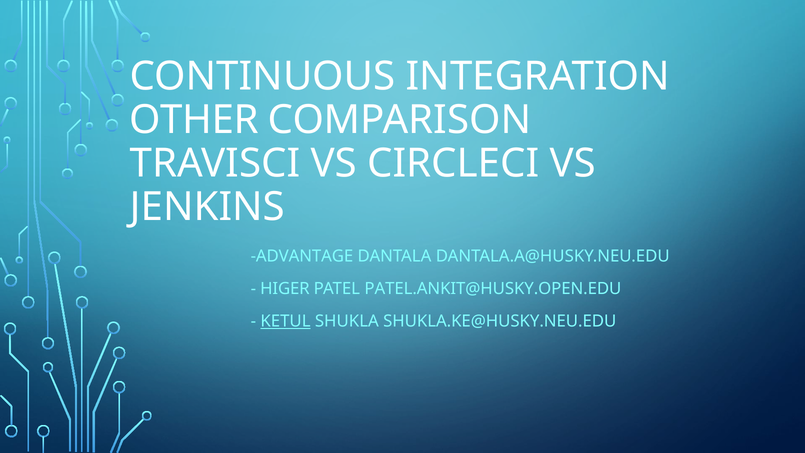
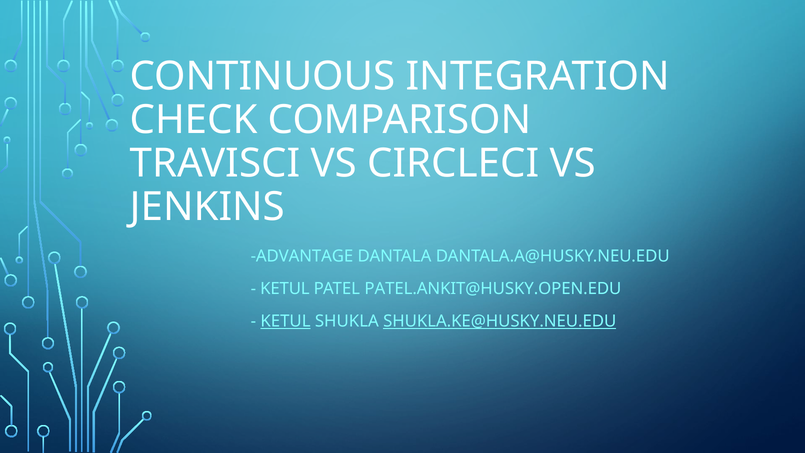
OTHER: OTHER -> CHECK
HIGER at (285, 289): HIGER -> KETUL
SHUKLA.KE@HUSKY.NEU.EDU underline: none -> present
